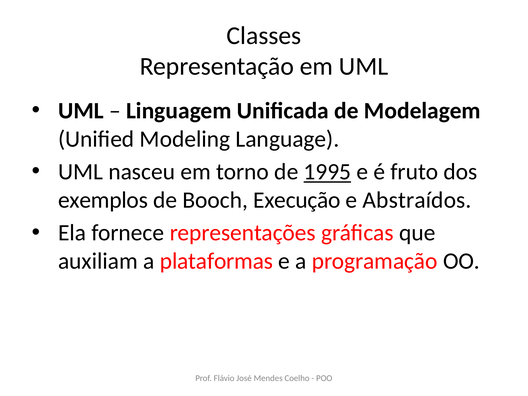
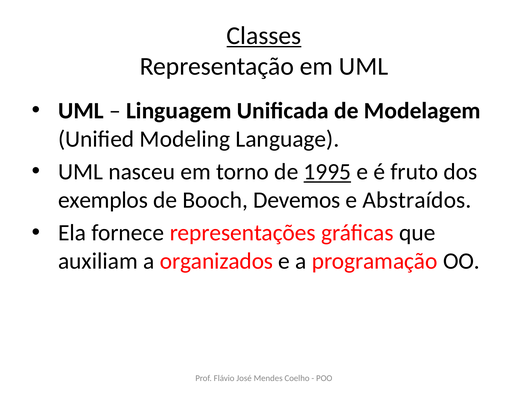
Classes underline: none -> present
Execução: Execução -> Devemos
plataformas: plataformas -> organizados
